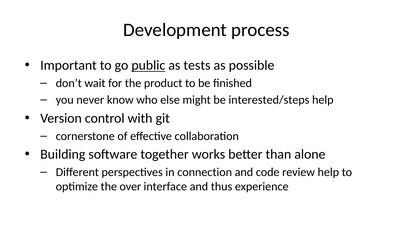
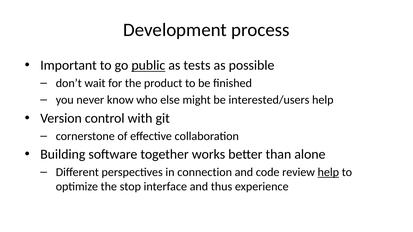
interested/steps: interested/steps -> interested/users
help at (328, 172) underline: none -> present
over: over -> stop
